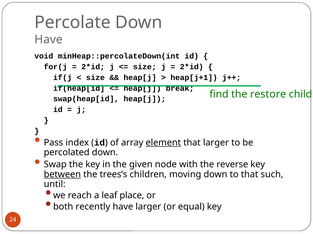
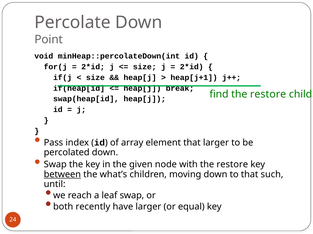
Have at (48, 40): Have -> Point
element underline: present -> none
with the reverse: reverse -> restore
trees’s: trees’s -> what’s
leaf place: place -> swap
